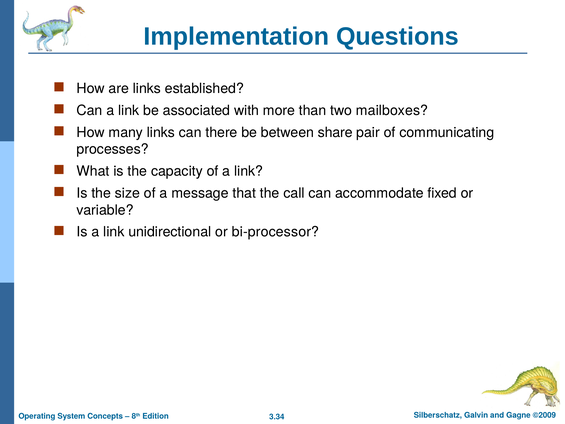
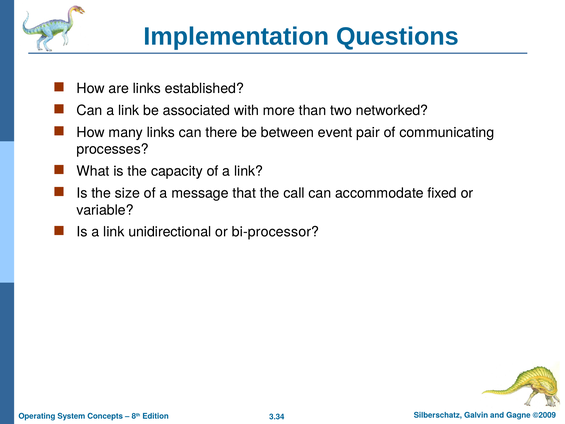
mailboxes: mailboxes -> networked
share: share -> event
